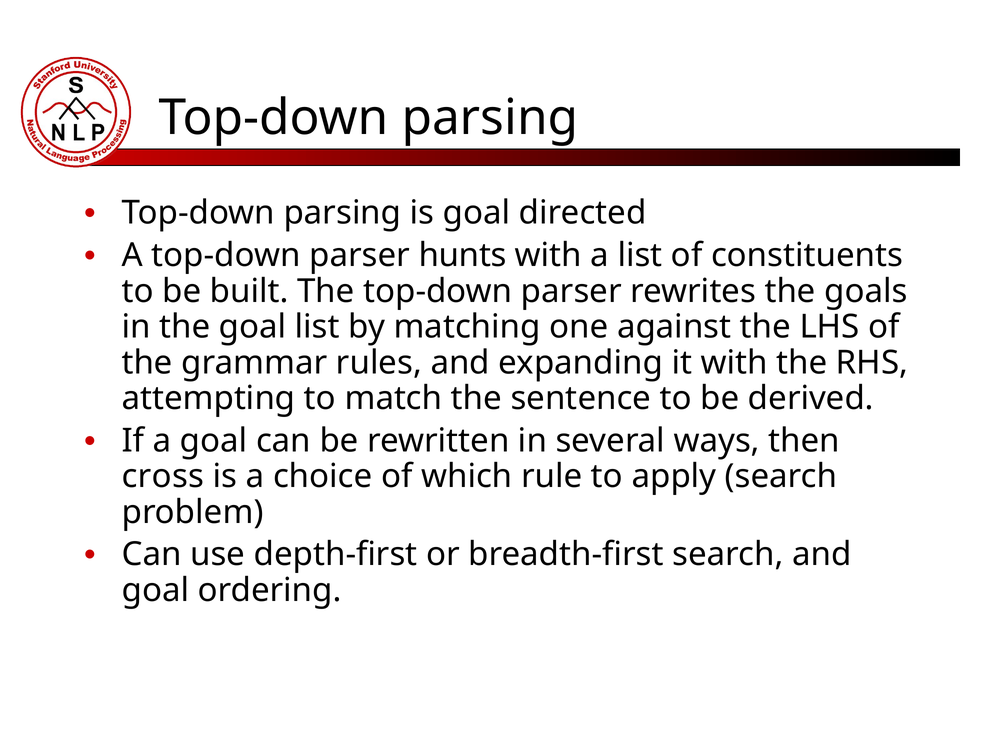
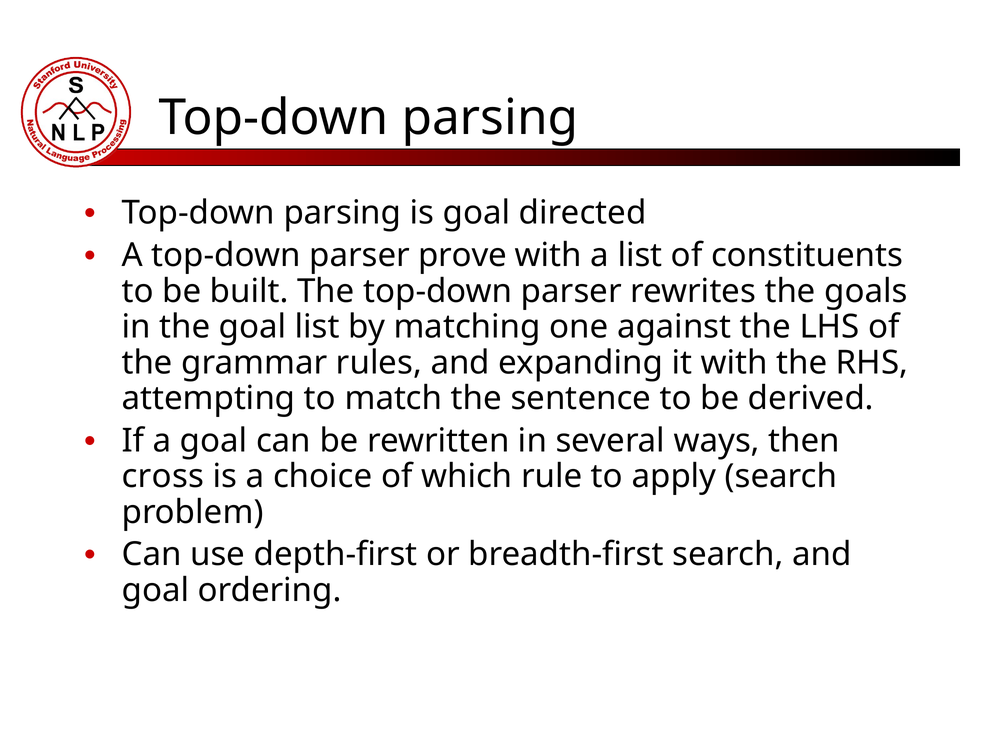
hunts: hunts -> prove
